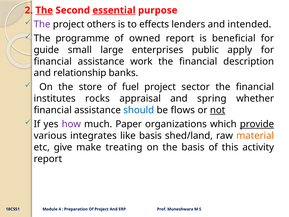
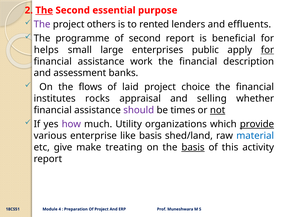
essential underline: present -> none
effects: effects -> rented
intended: intended -> effluents
of owned: owned -> second
guide: guide -> helps
for at (267, 50) underline: none -> present
relationship: relationship -> assessment
store: store -> flows
fuel: fuel -> laid
sector: sector -> choice
spring: spring -> selling
should colour: blue -> purple
flows: flows -> times
Paper: Paper -> Utility
integrates: integrates -> enterprise
material colour: orange -> blue
basis at (193, 147) underline: none -> present
